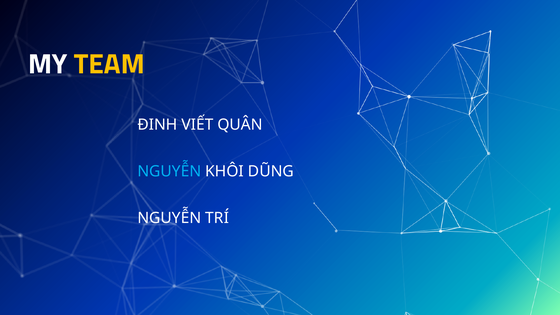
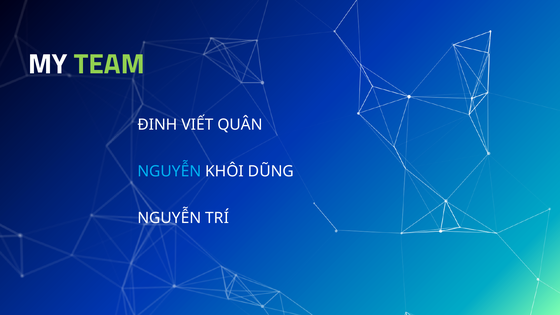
TEAM colour: yellow -> light green
